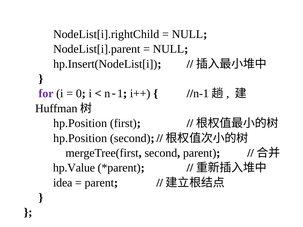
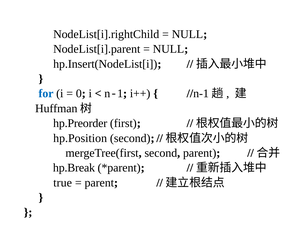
for colour: purple -> blue
hp.Position at (80, 123): hp.Position -> hp.Preorder
hp.Value: hp.Value -> hp.Break
idea: idea -> true
